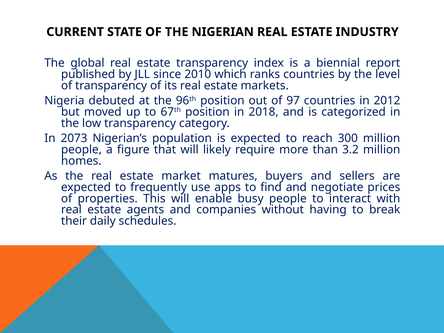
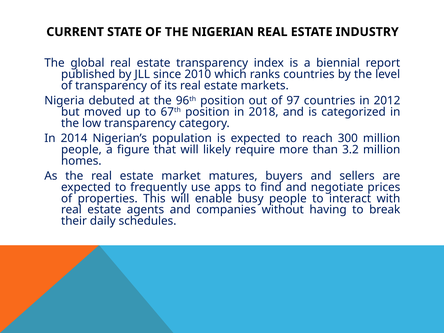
2073: 2073 -> 2014
